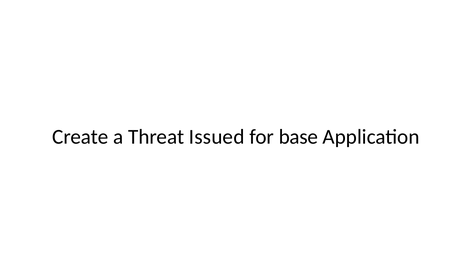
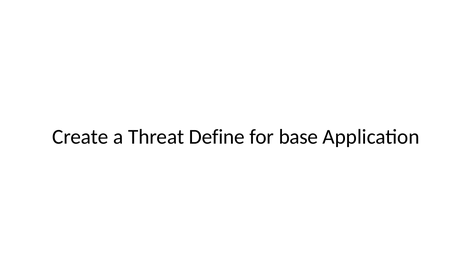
Issued: Issued -> Define
